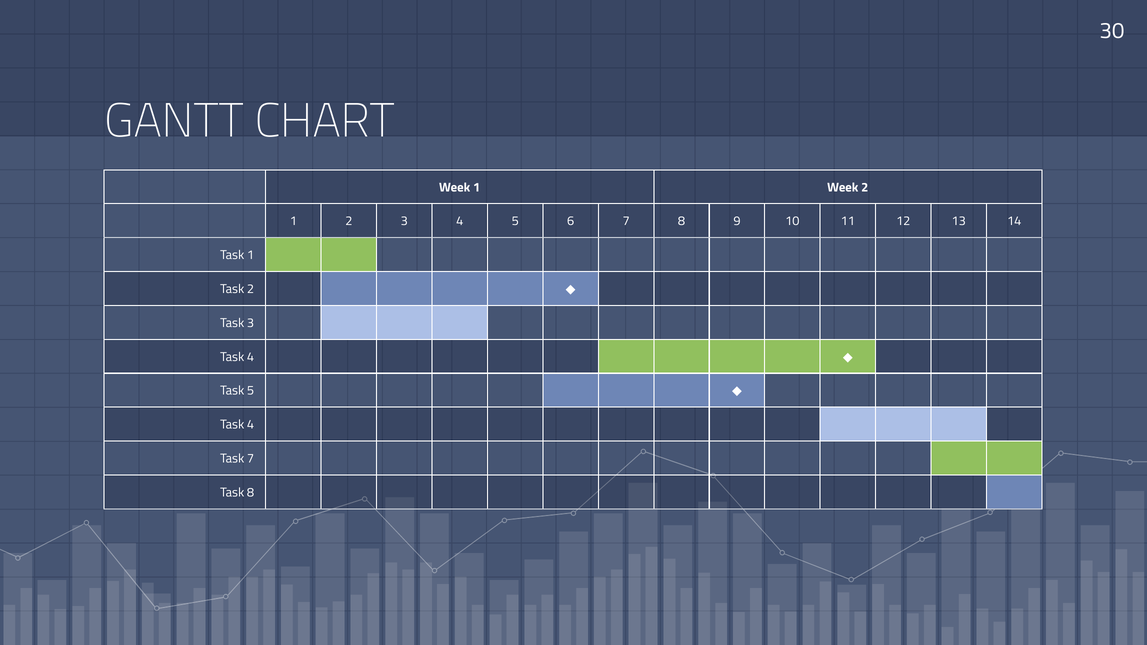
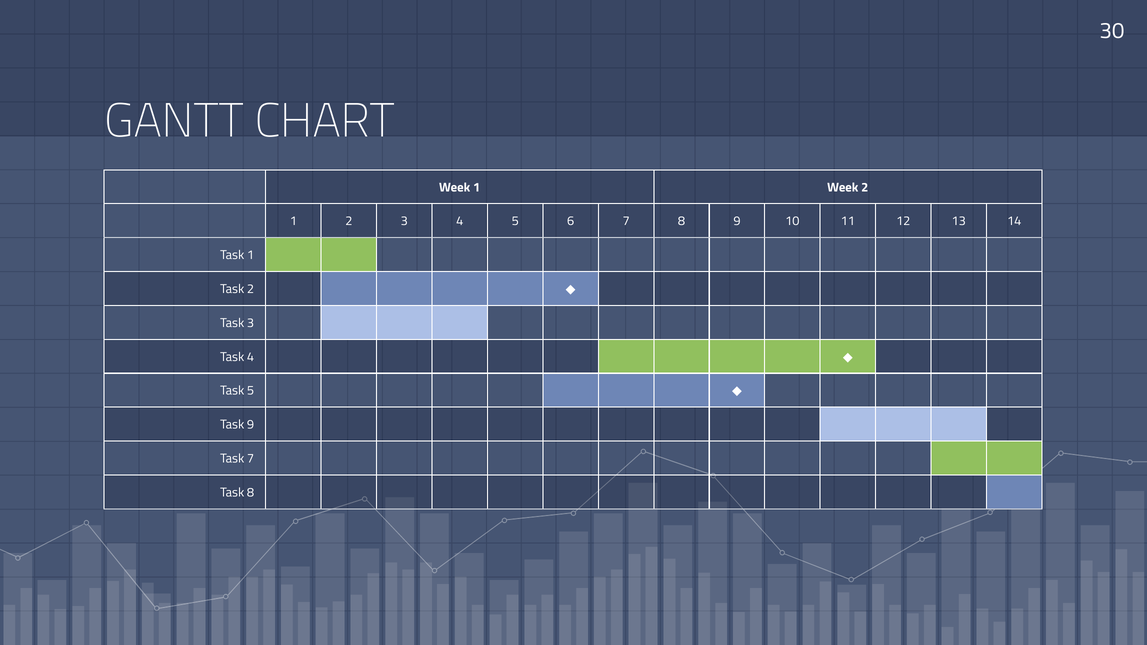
4 at (251, 425): 4 -> 9
